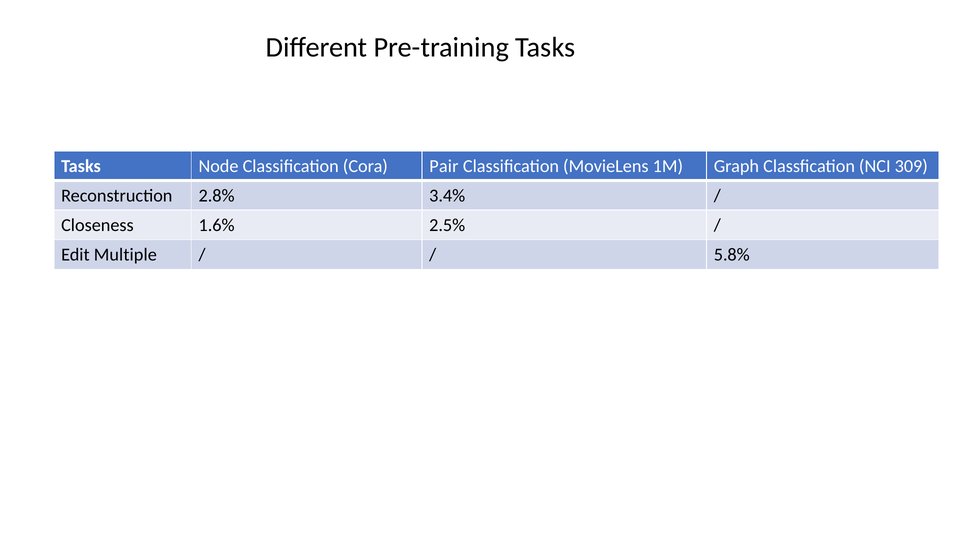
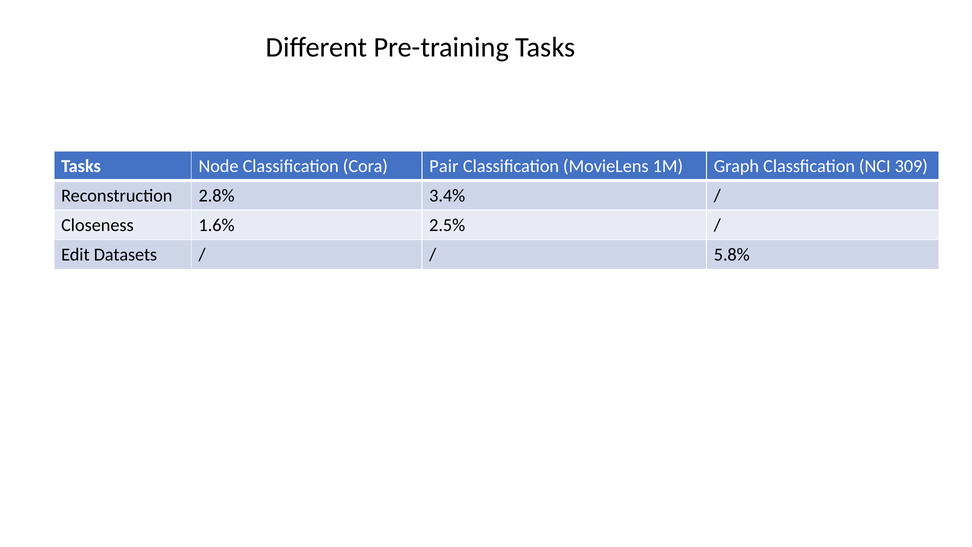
Multiple: Multiple -> Datasets
